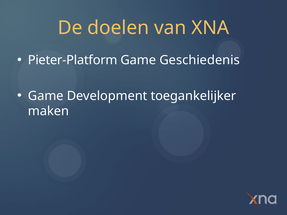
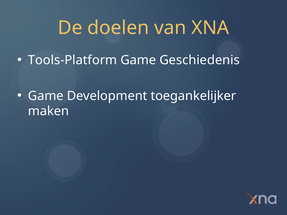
Pieter-Platform: Pieter-Platform -> Tools-Platform
